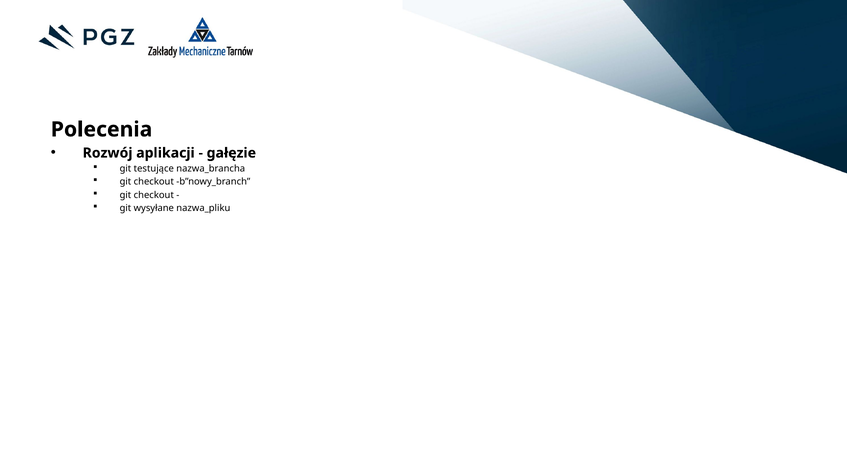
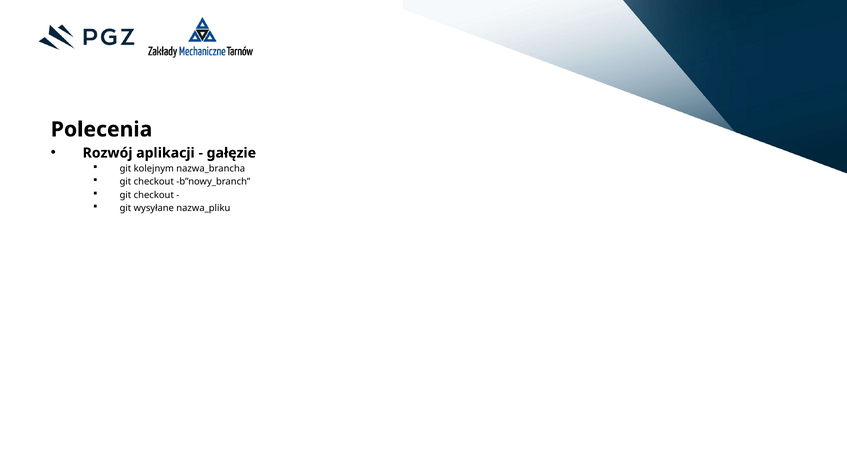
testujące: testujące -> kolejnym
